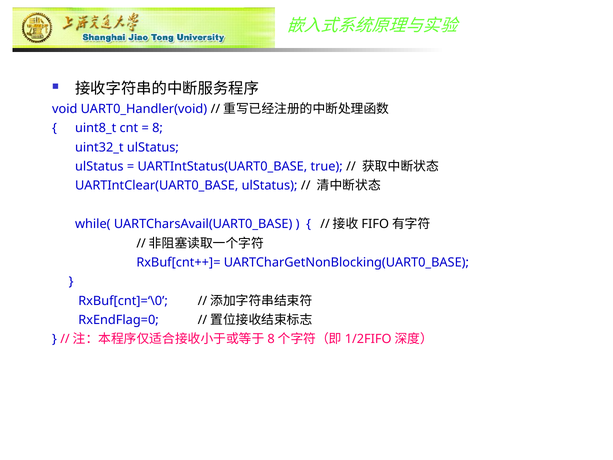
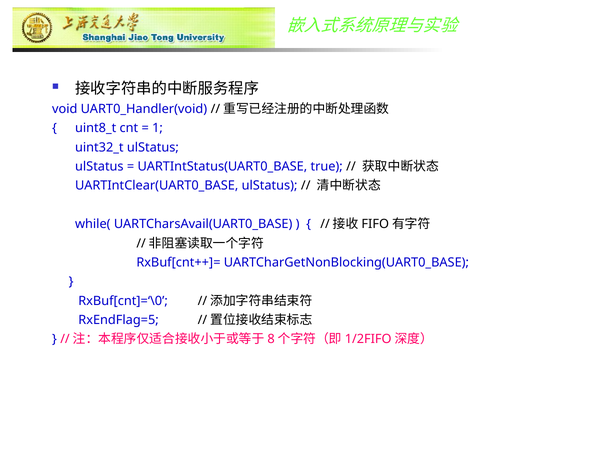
8: 8 -> 1
RxEndFlag=0: RxEndFlag=0 -> RxEndFlag=5
